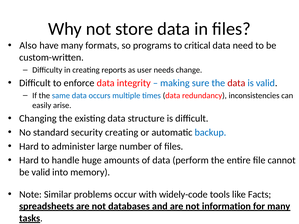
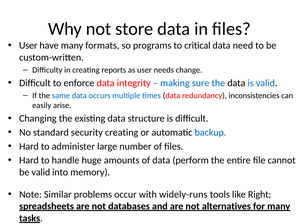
Also at (28, 46): Also -> User
data at (236, 83) colour: red -> black
widely-code: widely-code -> widely-runs
Facts: Facts -> Right
information: information -> alternatives
